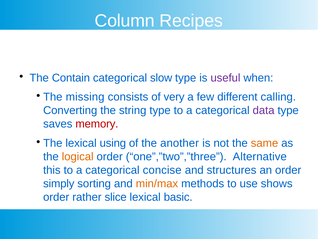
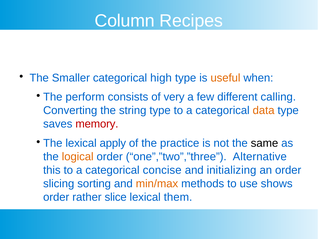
Contain: Contain -> Smaller
slow: slow -> high
useful colour: purple -> orange
missing: missing -> perform
data colour: purple -> orange
using: using -> apply
another: another -> practice
same colour: orange -> black
structures: structures -> initializing
simply: simply -> slicing
basic: basic -> them
